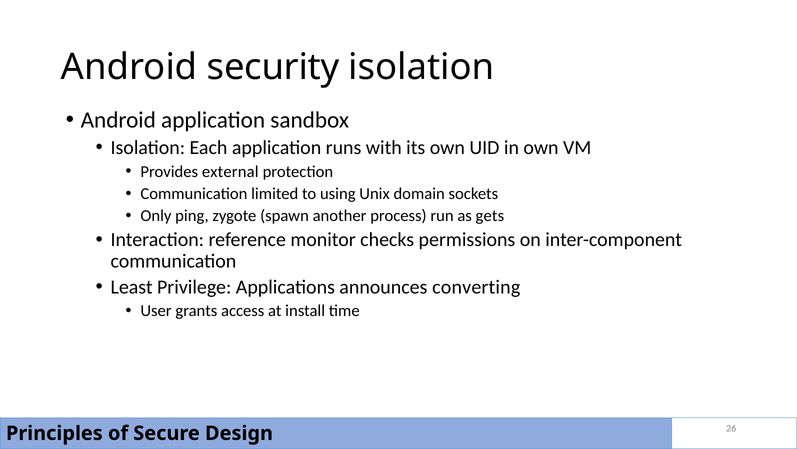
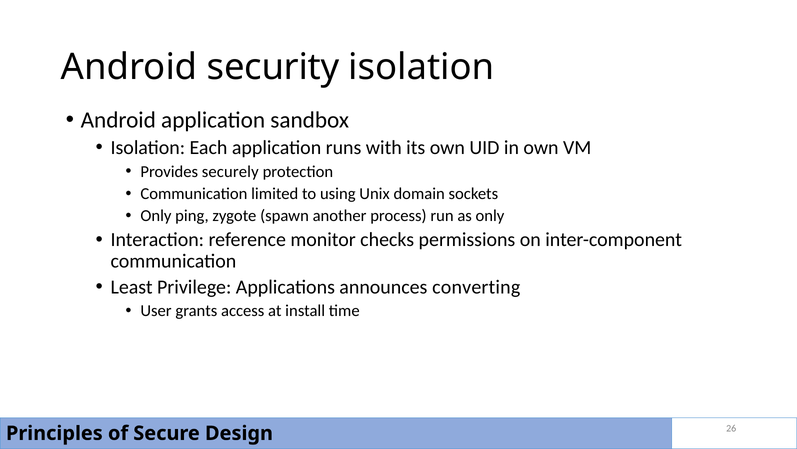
external: external -> securely
as gets: gets -> only
